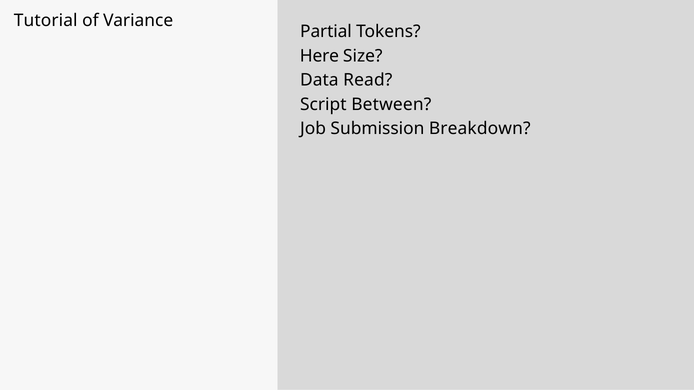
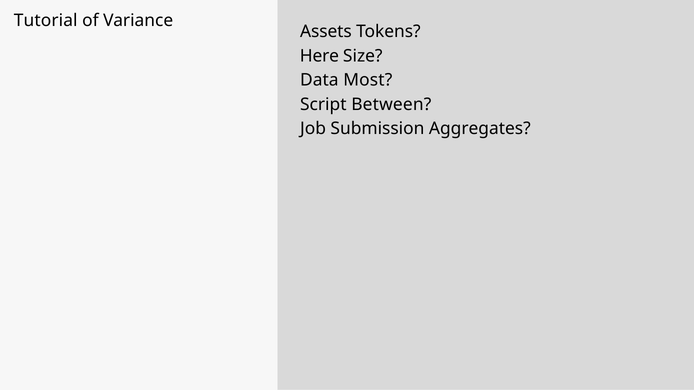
Partial: Partial -> Assets
Read: Read -> Most
Breakdown: Breakdown -> Aggregates
